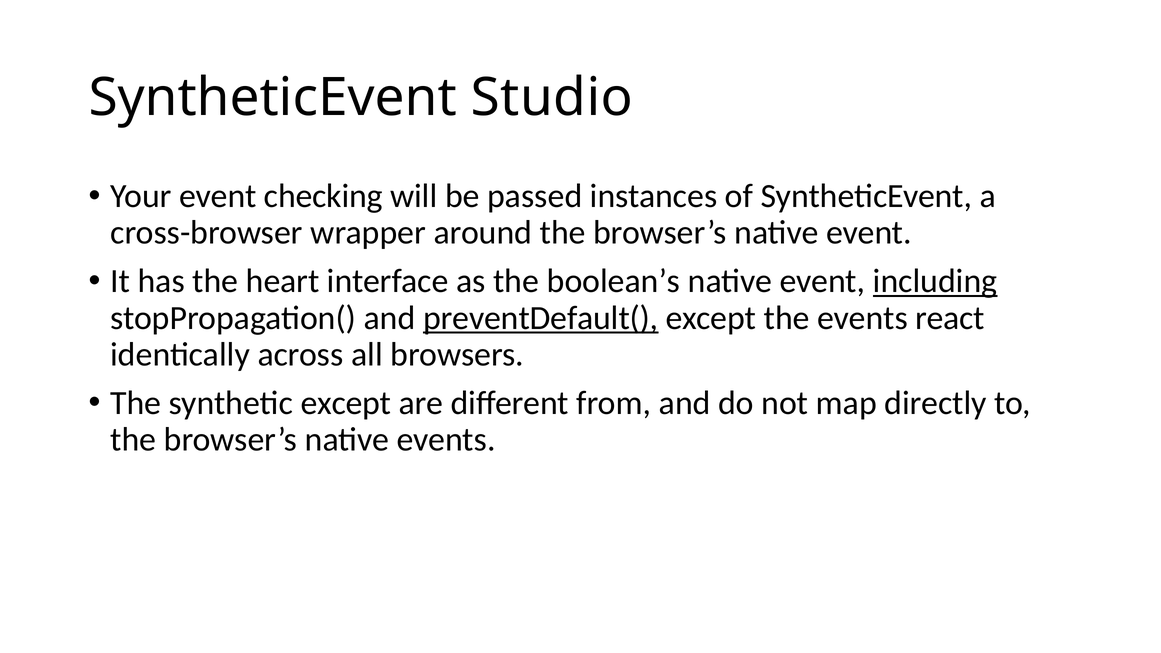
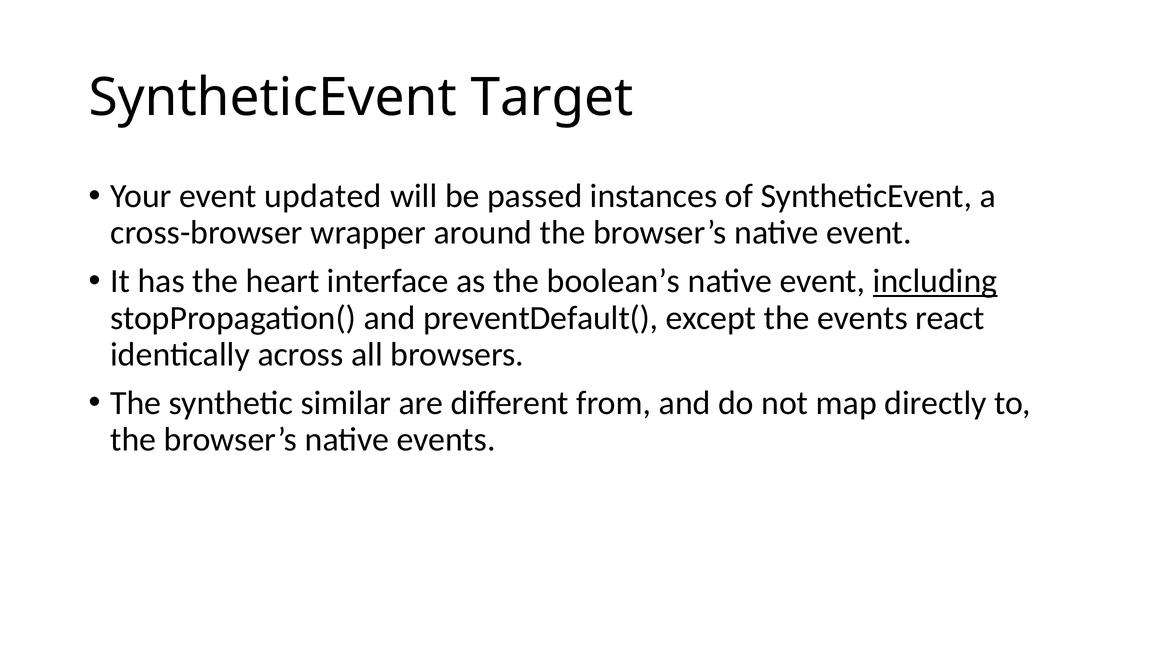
Studio: Studio -> Target
checking: checking -> updated
preventDefault( underline: present -> none
synthetic except: except -> similar
